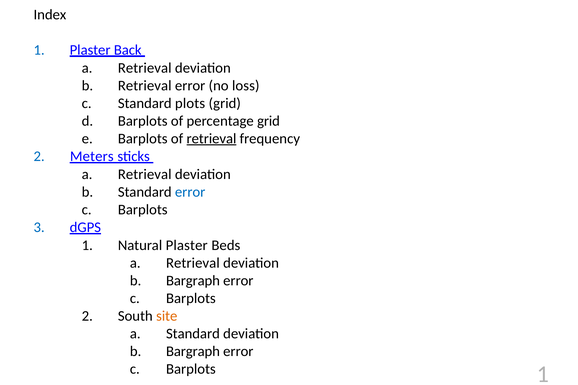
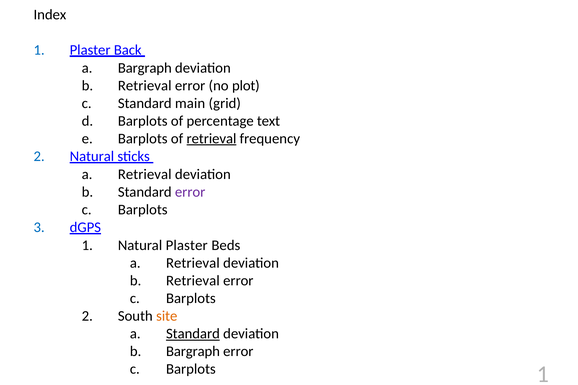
Retrieval at (145, 68): Retrieval -> Bargraph
loss: loss -> plot
plots: plots -> main
percentage grid: grid -> text
Meters at (92, 156): Meters -> Natural
error at (190, 192) colour: blue -> purple
Bargraph at (193, 281): Bargraph -> Retrieval
Standard at (193, 334) underline: none -> present
